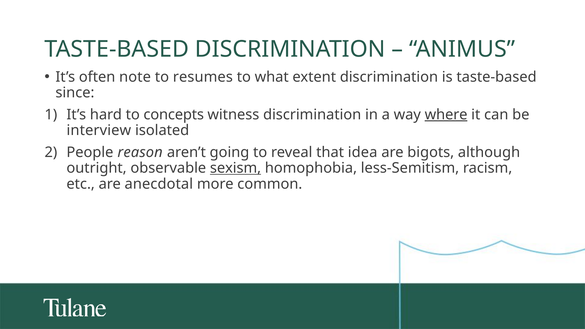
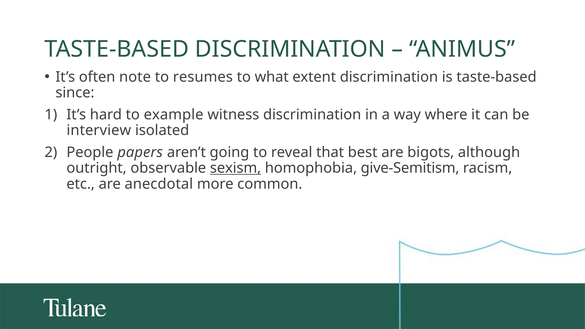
concepts: concepts -> example
where underline: present -> none
reason: reason -> papers
idea: idea -> best
less-Semitism: less-Semitism -> give-Semitism
